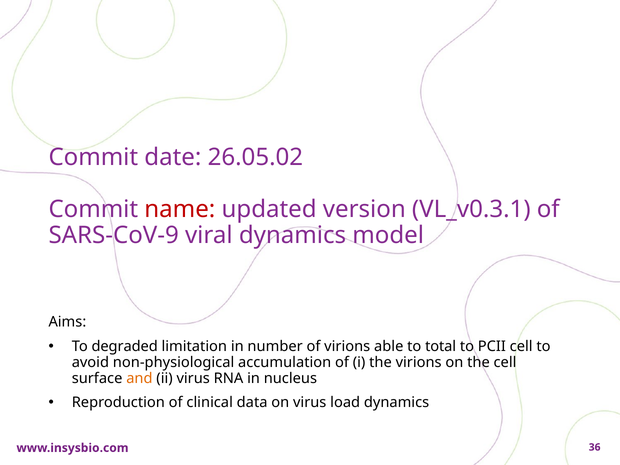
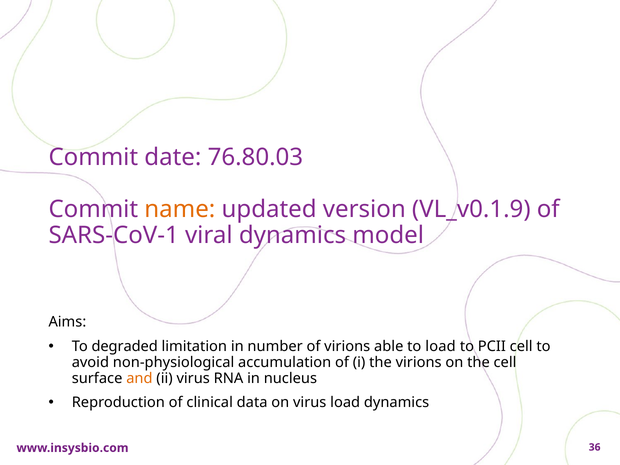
26.05.02: 26.05.02 -> 76.80.03
name colour: red -> orange
VL_v0.3.1: VL_v0.3.1 -> VL_v0.1.9
SARS-CoV-9: SARS-CoV-9 -> SARS-CoV-1
to total: total -> load
